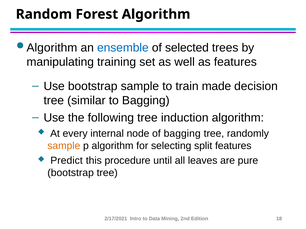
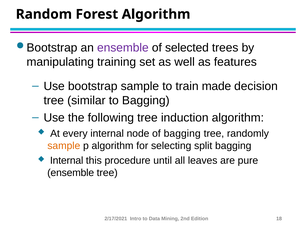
Algorithm at (52, 48): Algorithm -> Bootstrap
ensemble at (123, 48) colour: blue -> purple
split features: features -> bagging
Predict at (67, 161): Predict -> Internal
bootstrap at (71, 173): bootstrap -> ensemble
